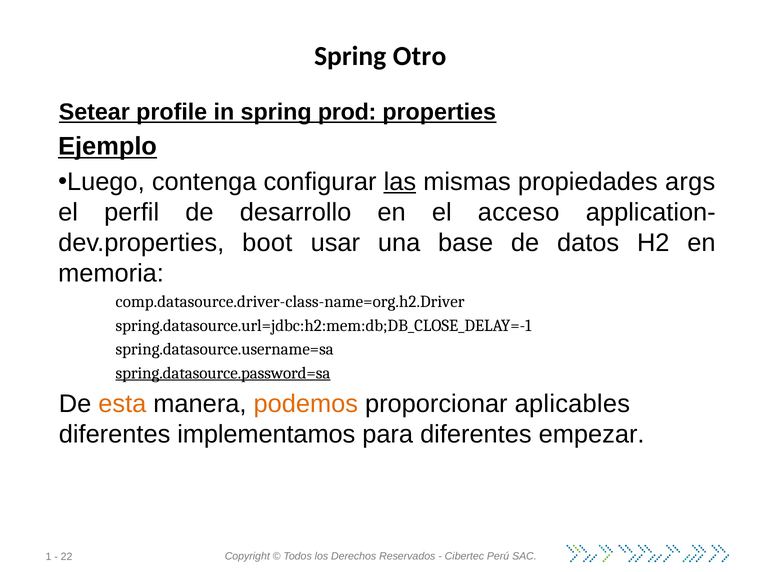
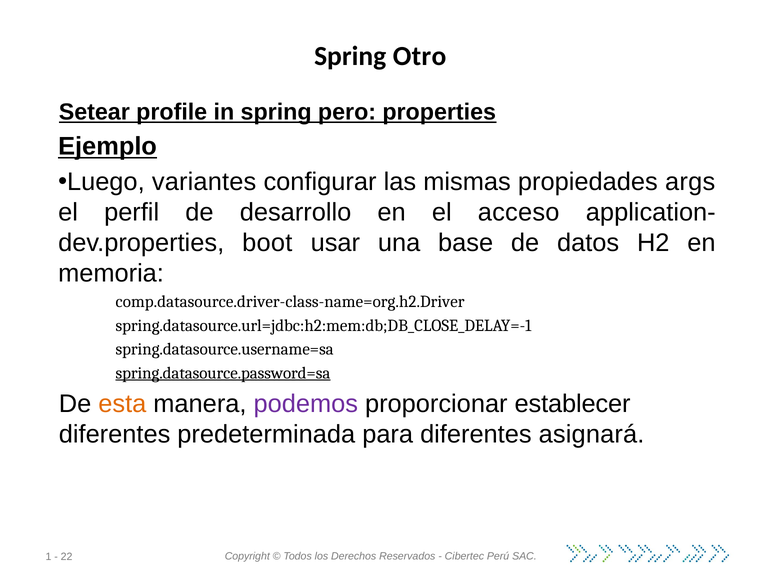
prod: prod -> pero
contenga: contenga -> variantes
las underline: present -> none
podemos colour: orange -> purple
aplicables: aplicables -> establecer
implementamos: implementamos -> predeterminada
empezar: empezar -> asignará
